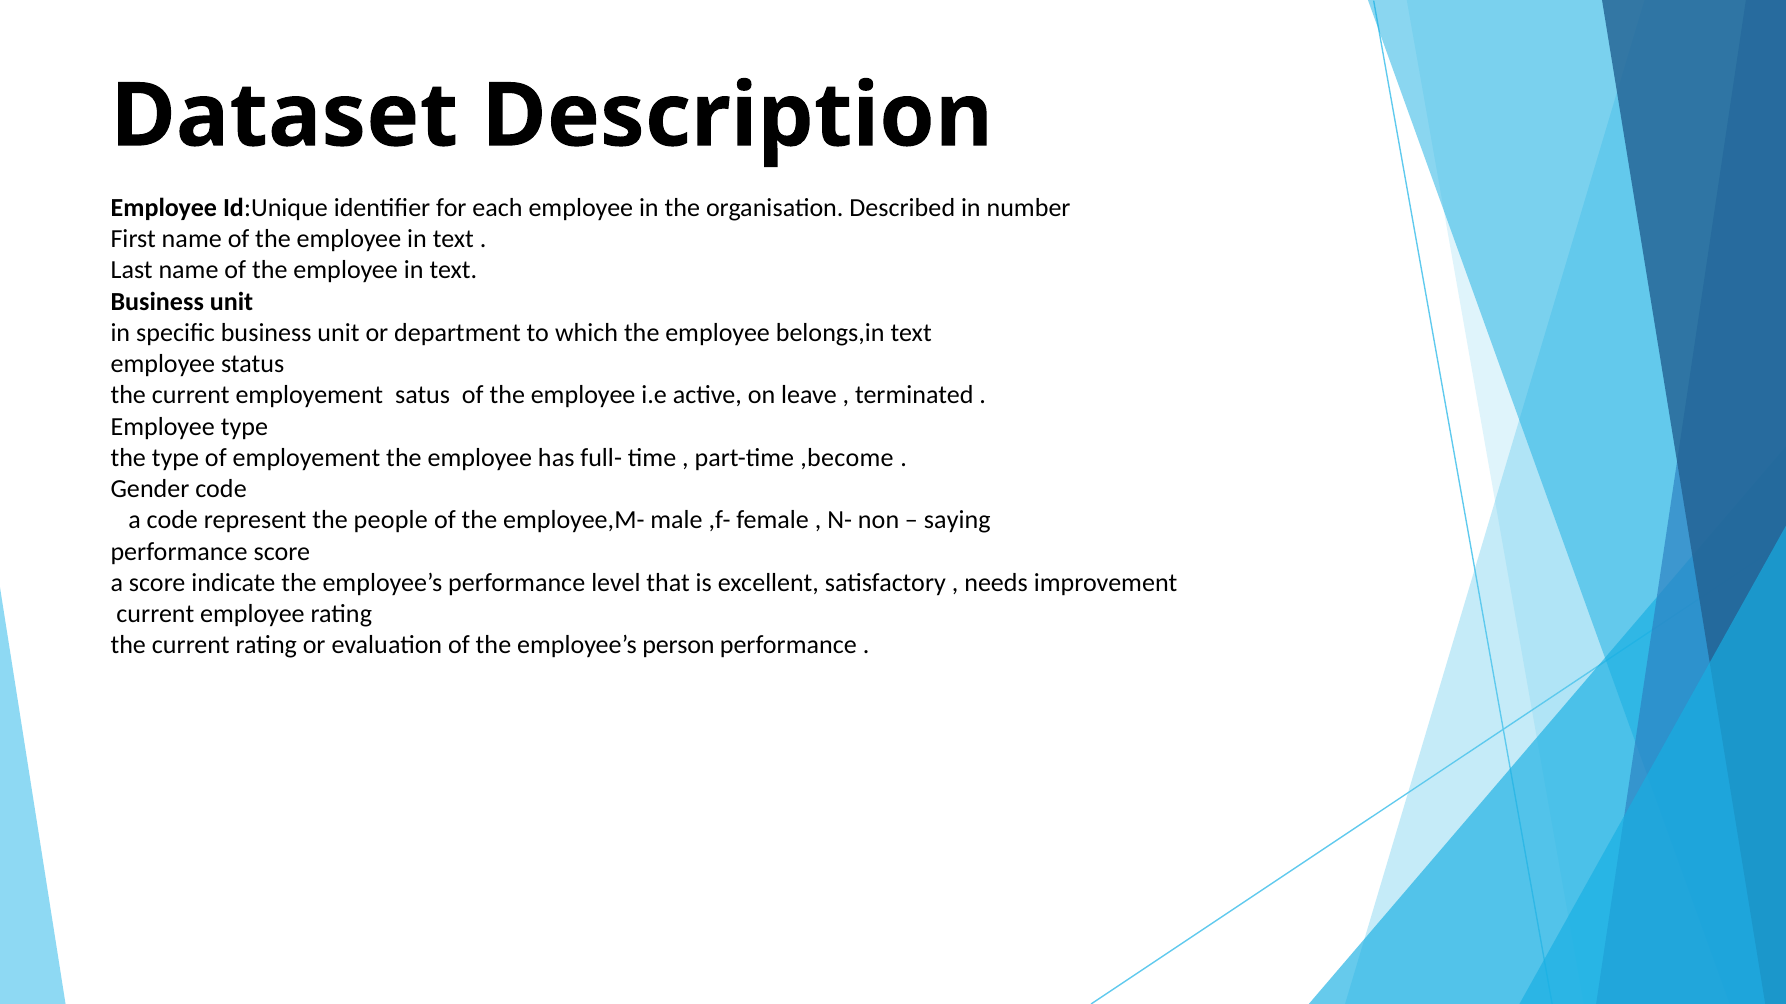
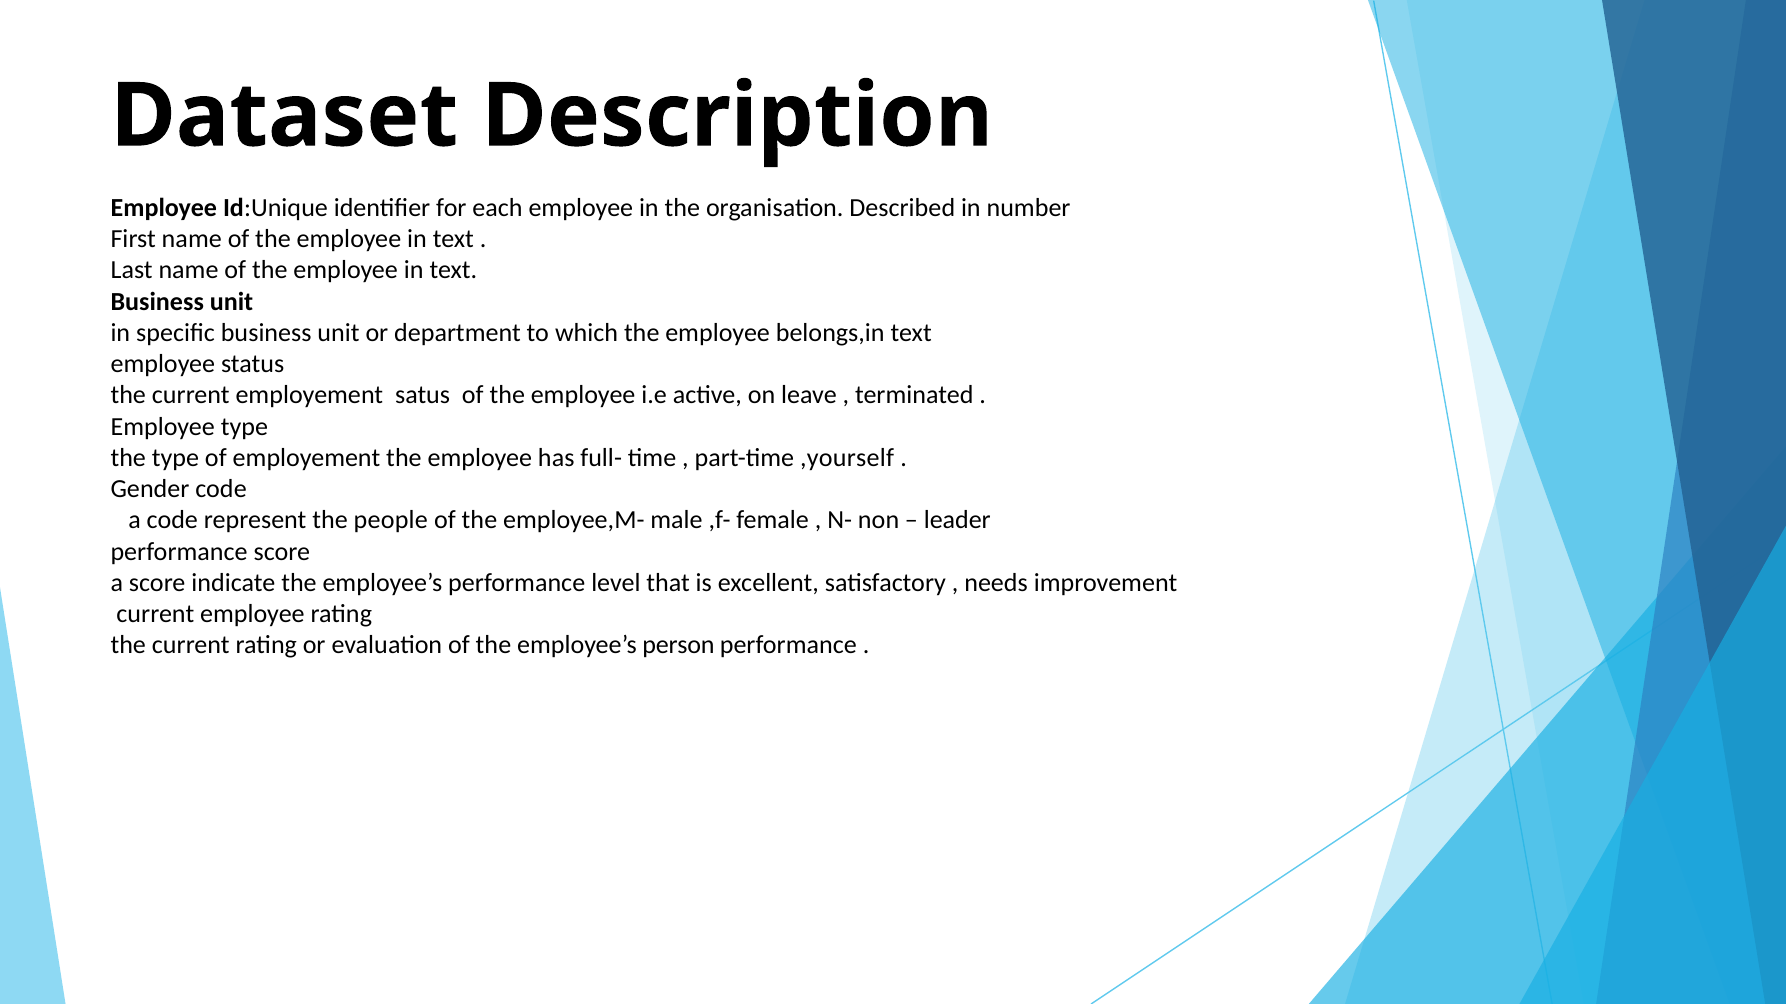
,become: ,become -> ,yourself
saying: saying -> leader
